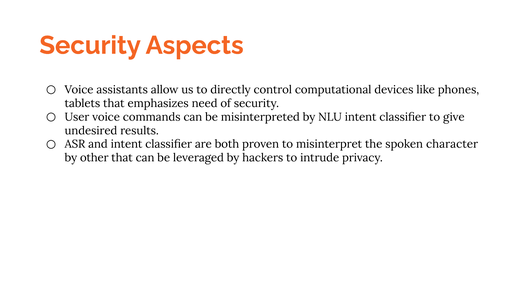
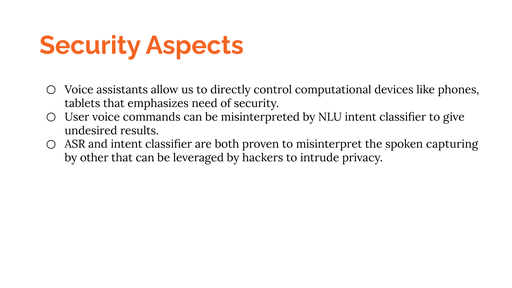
character: character -> capturing
